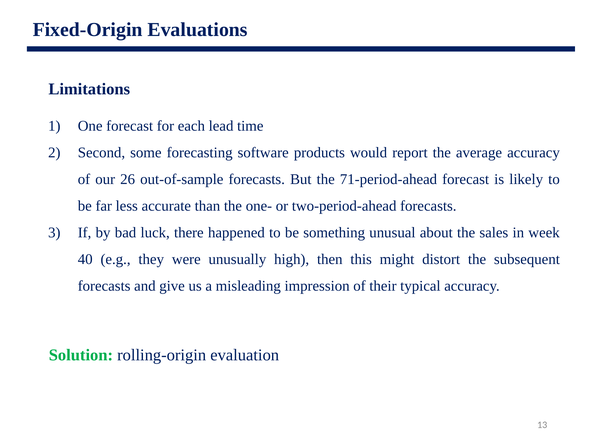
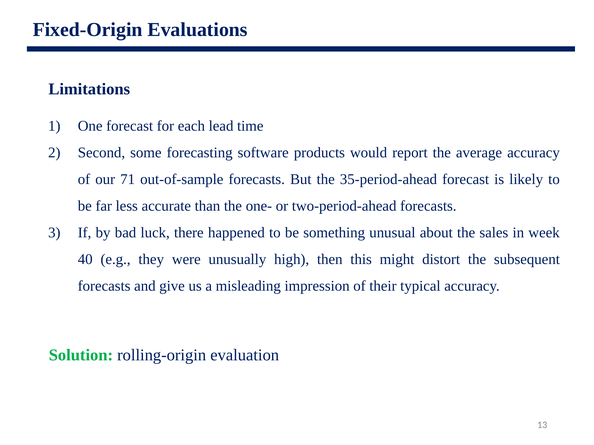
26: 26 -> 71
71-period-ahead: 71-period-ahead -> 35-period-ahead
